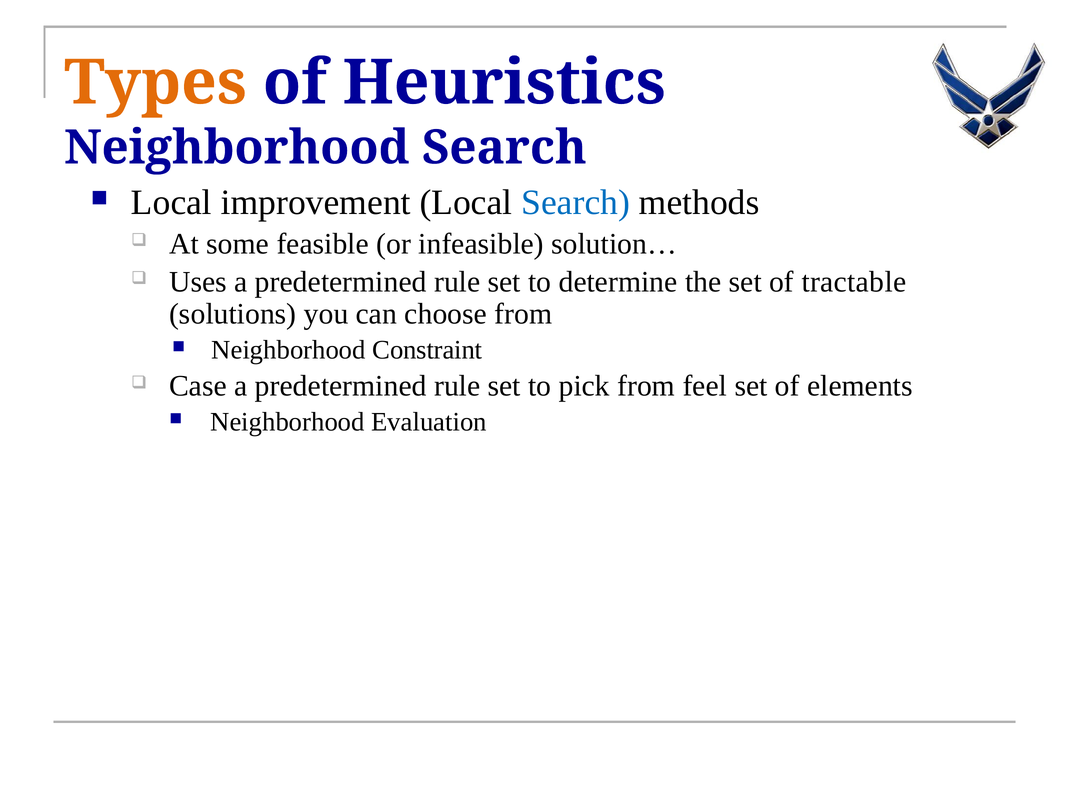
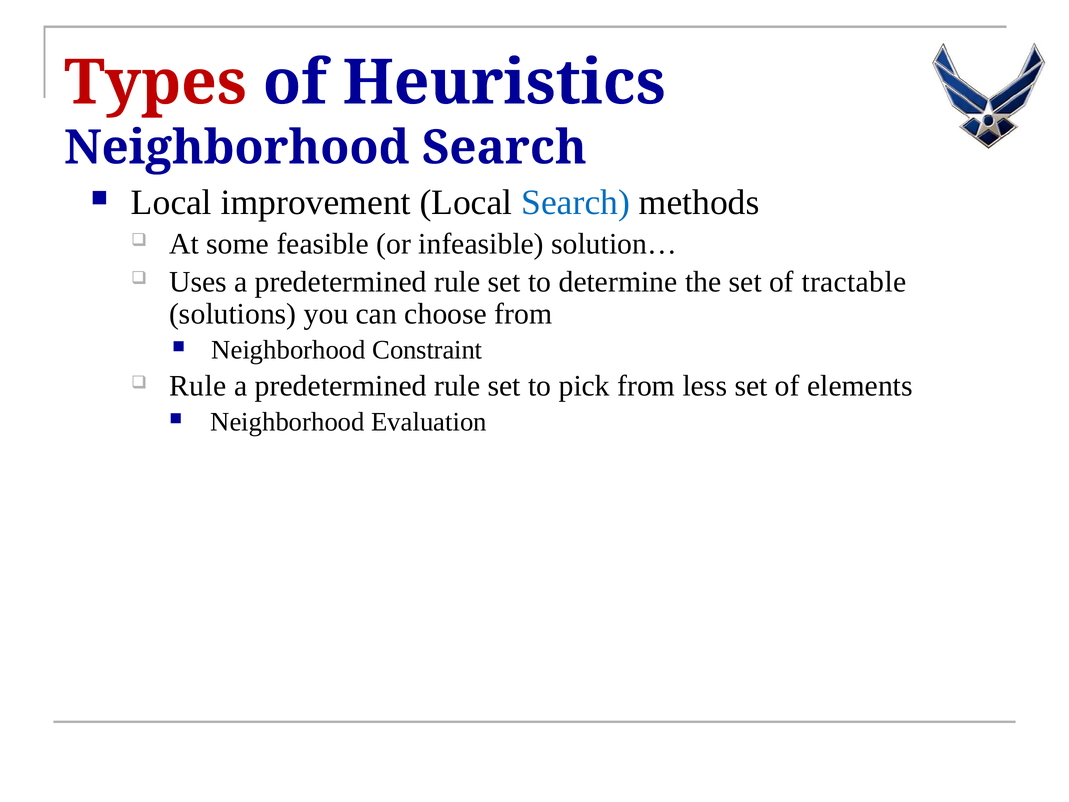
Types colour: orange -> red
Case at (198, 386): Case -> Rule
feel: feel -> less
